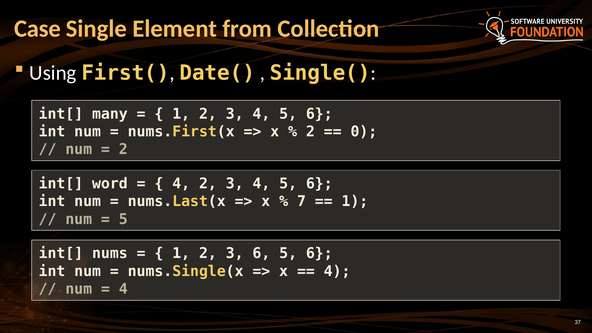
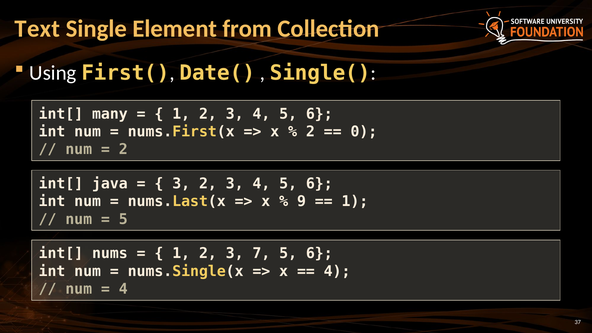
Case: Case -> Text
word: word -> java
4 at (181, 184): 4 -> 3
7: 7 -> 9
3 6: 6 -> 7
